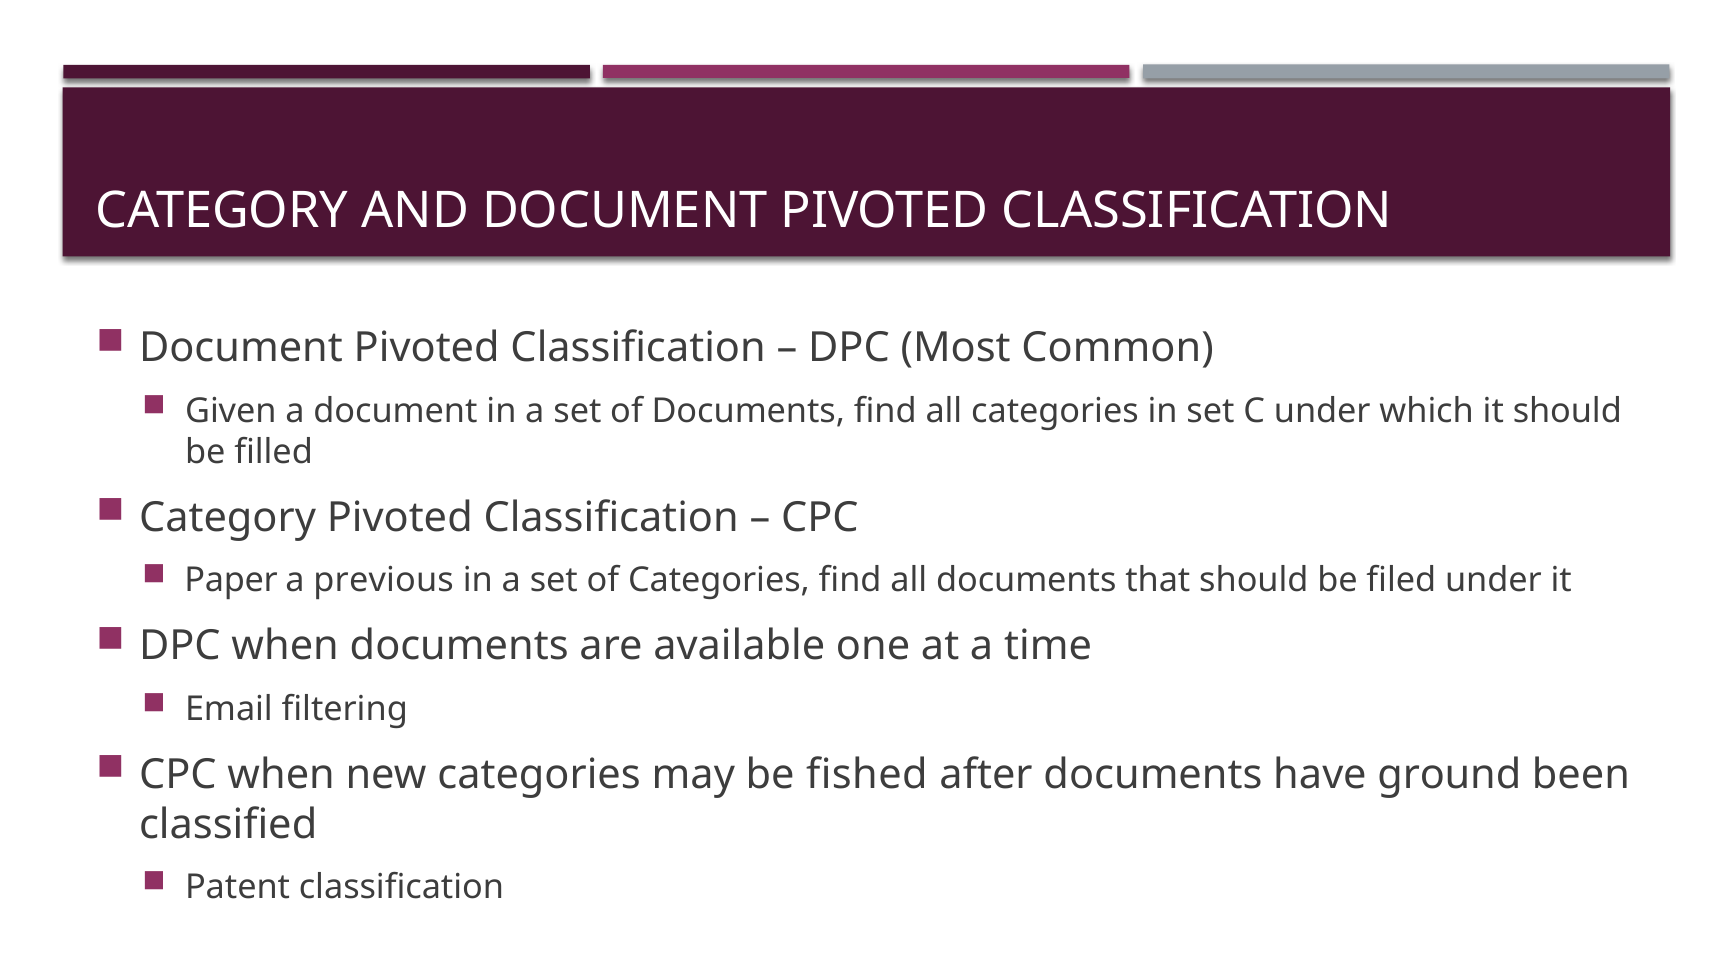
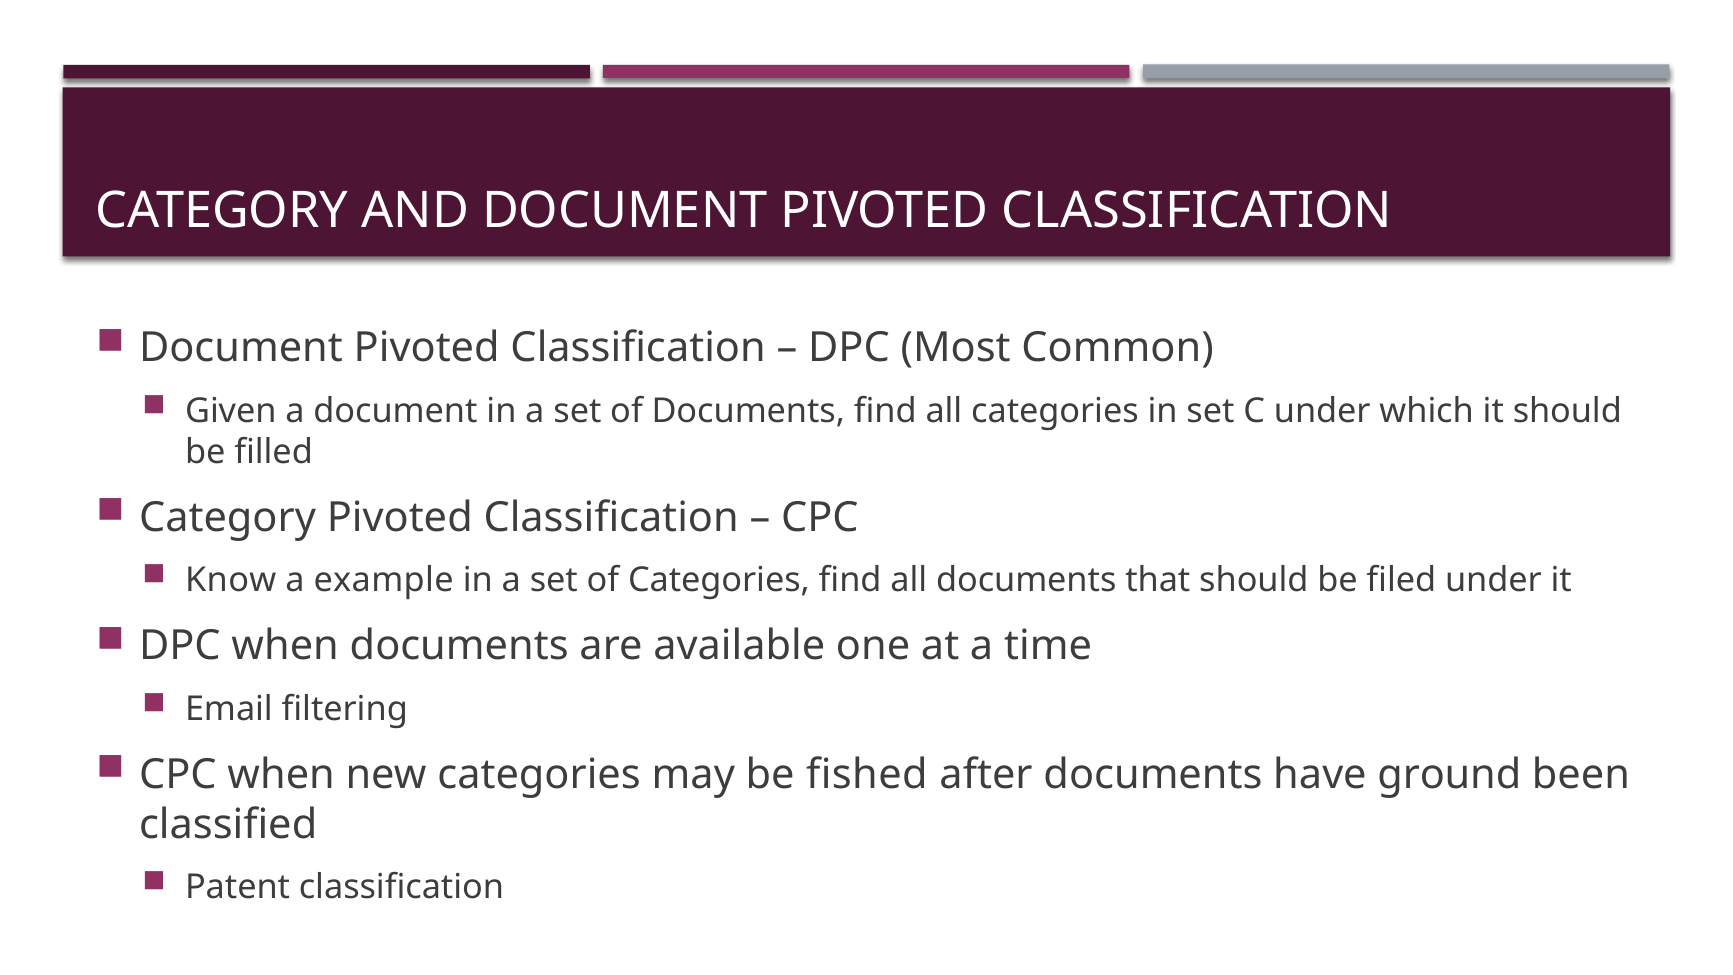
Paper: Paper -> Know
previous: previous -> example
